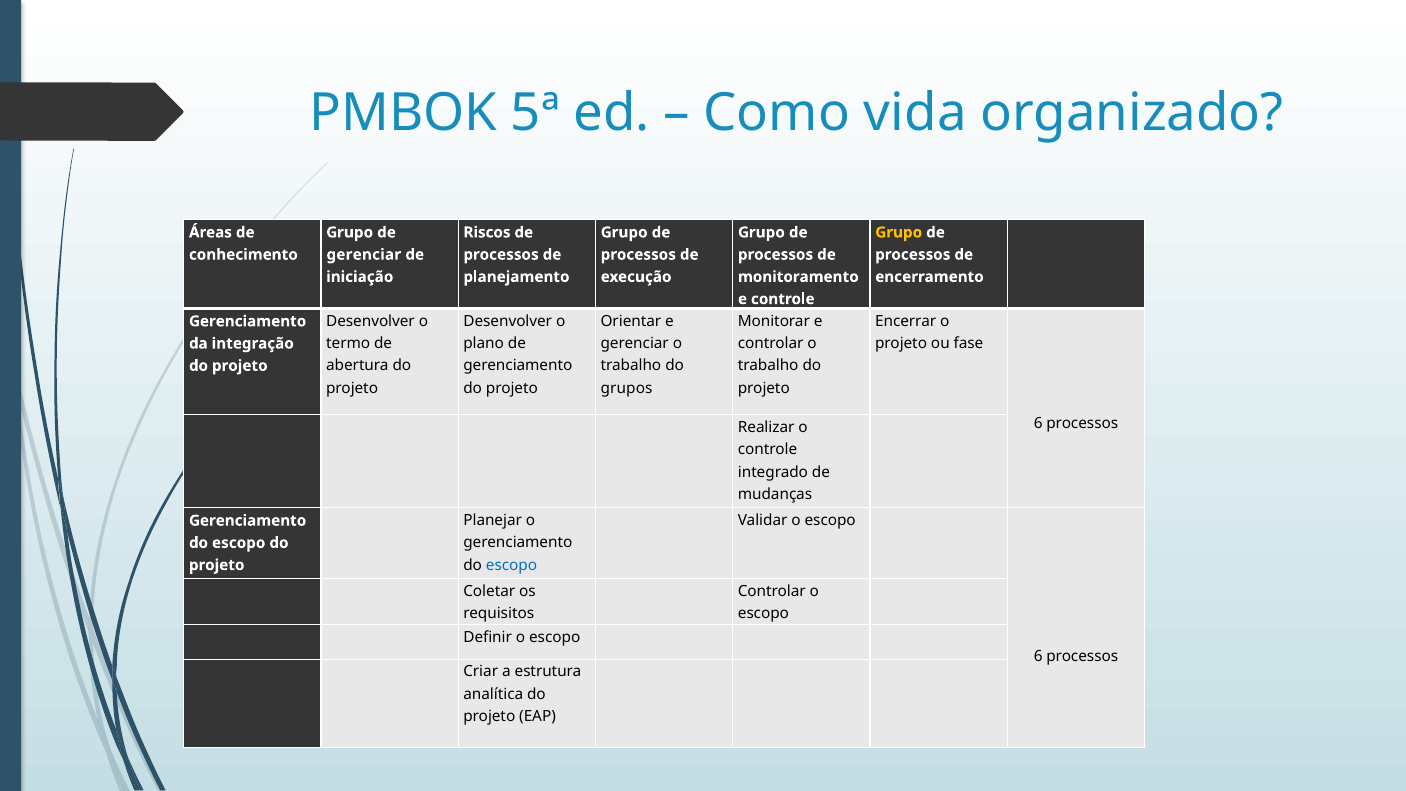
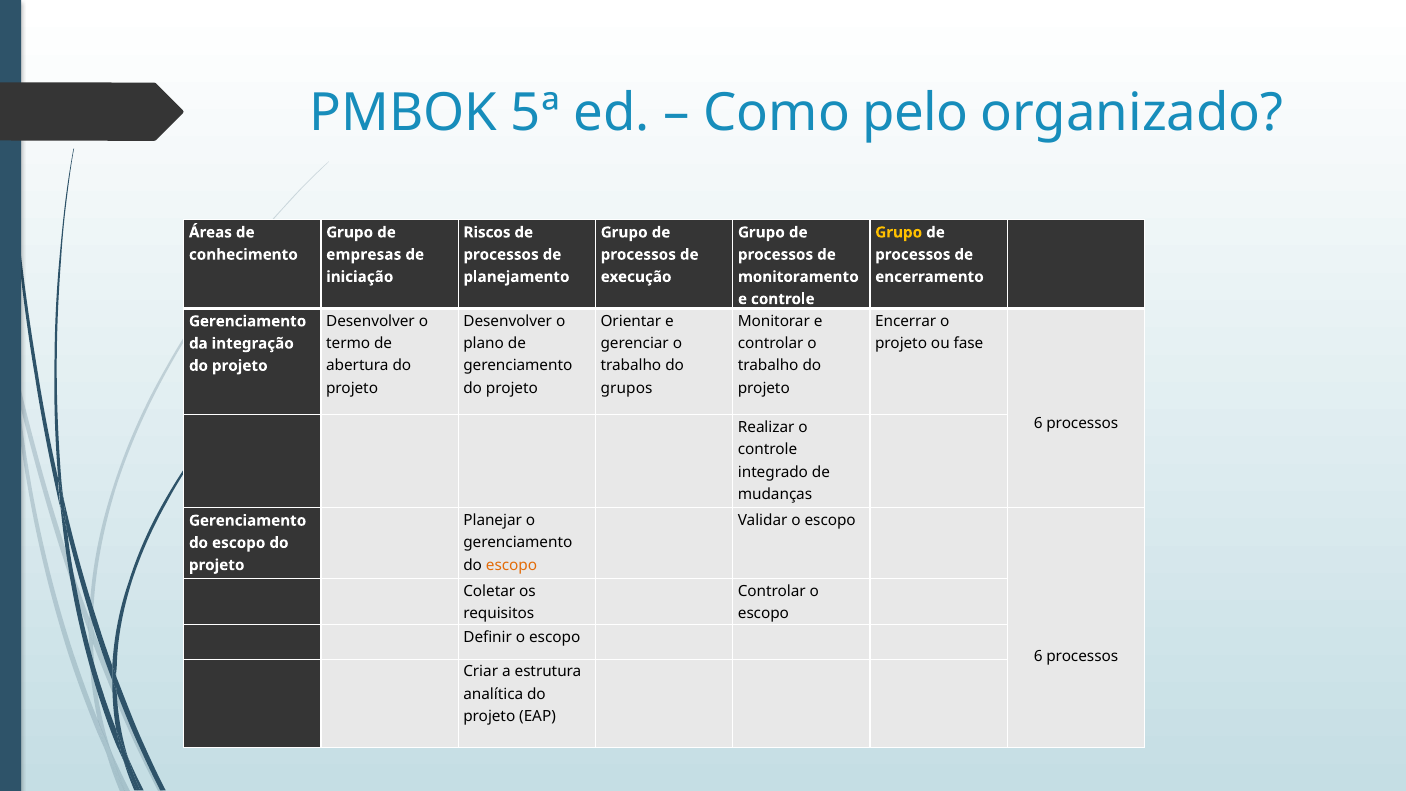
vida: vida -> pelo
gerenciar at (364, 255): gerenciar -> empresas
escopo at (512, 565) colour: blue -> orange
